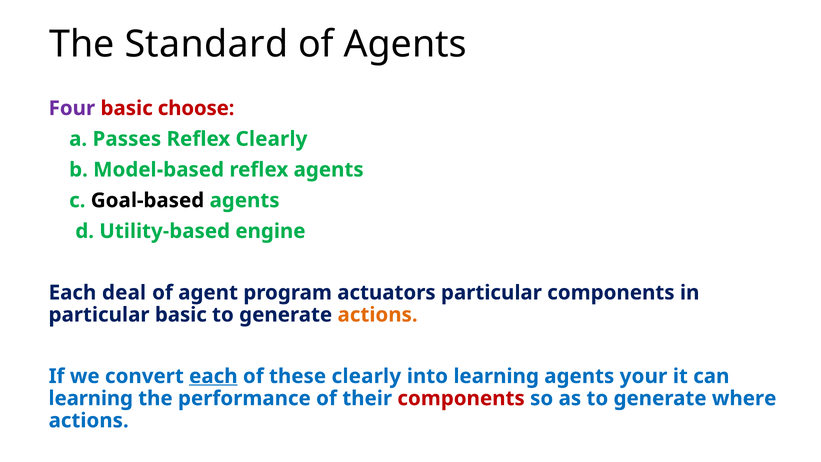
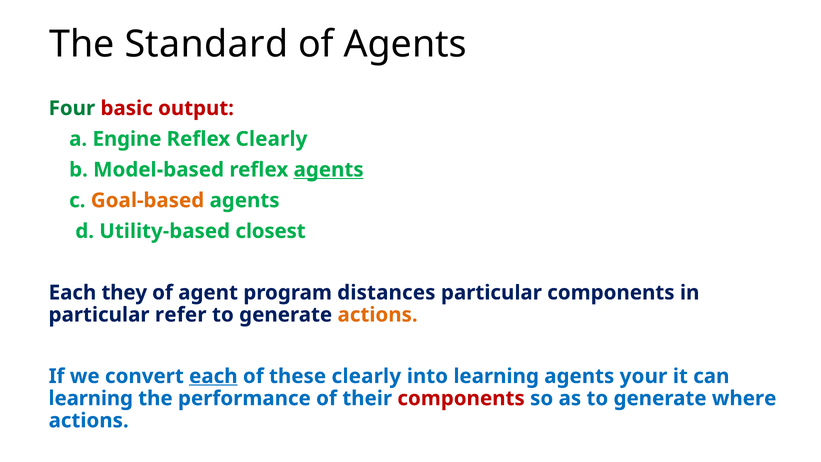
Four colour: purple -> green
choose: choose -> output
Passes: Passes -> Engine
agents at (329, 170) underline: none -> present
Goal-based colour: black -> orange
engine: engine -> closest
deal: deal -> they
actuators: actuators -> distances
particular basic: basic -> refer
